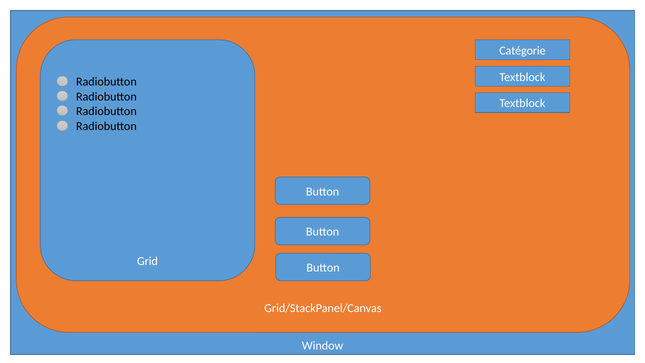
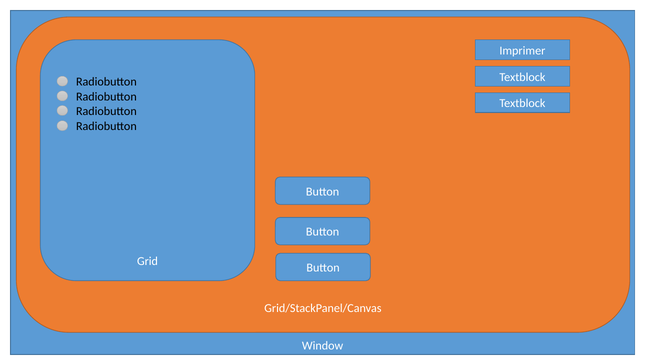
Catégorie: Catégorie -> Imprimer
